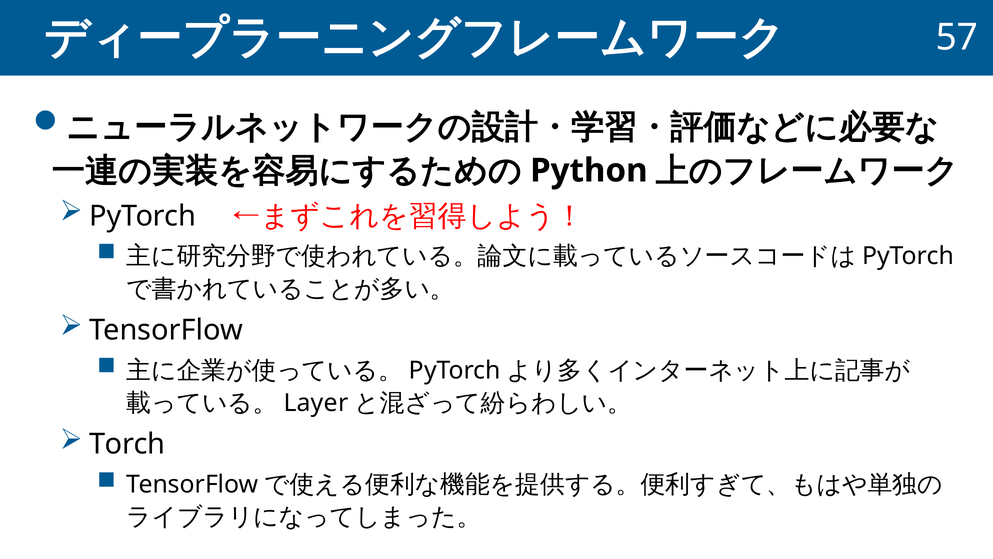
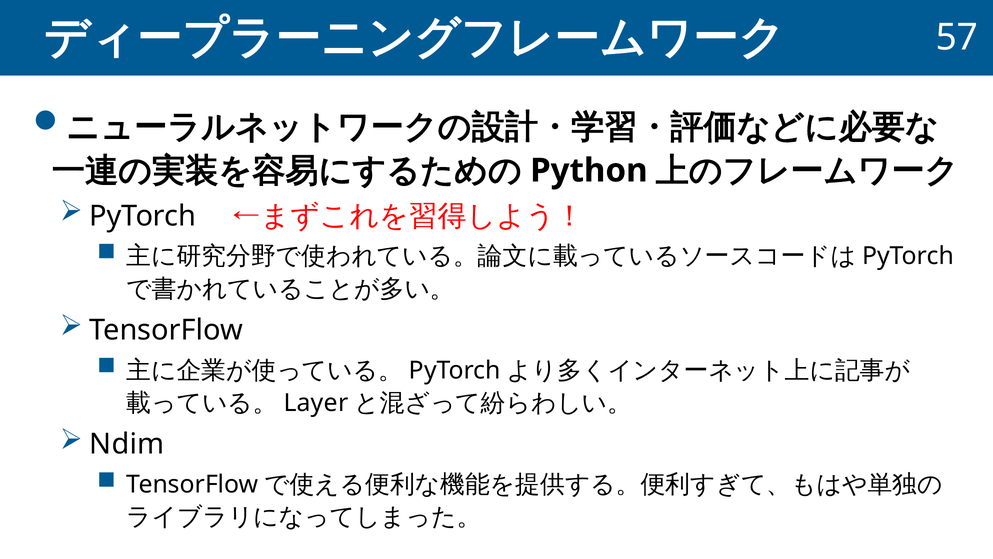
Torch: Torch -> Ndim
